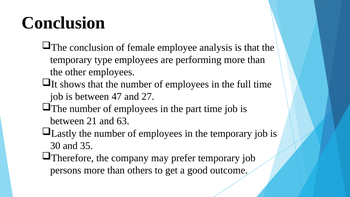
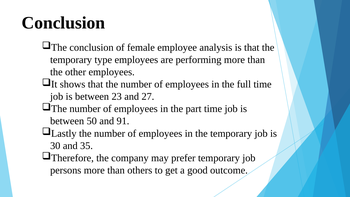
47: 47 -> 23
21: 21 -> 50
63: 63 -> 91
